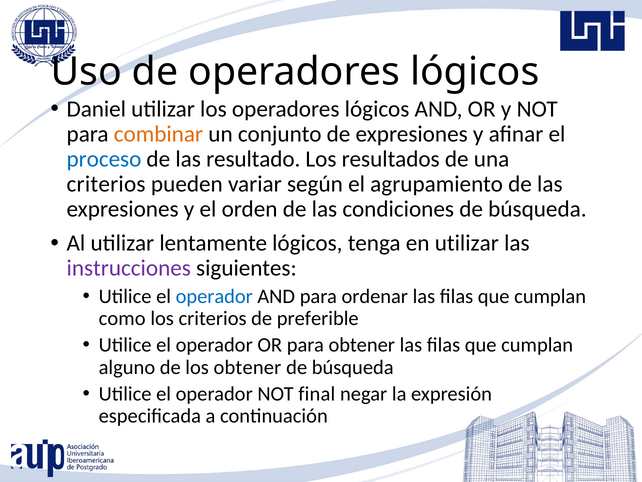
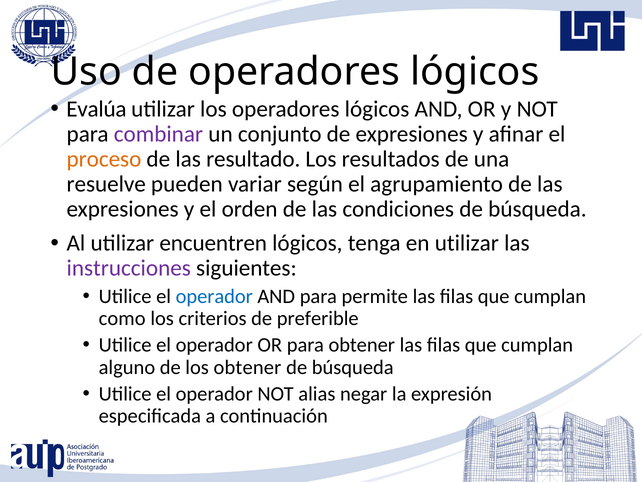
Daniel: Daniel -> Evalúa
combinar colour: orange -> purple
proceso colour: blue -> orange
criterios at (106, 184): criterios -> resuelve
lentamente: lentamente -> encuentren
ordenar: ordenar -> permite
final: final -> alias
